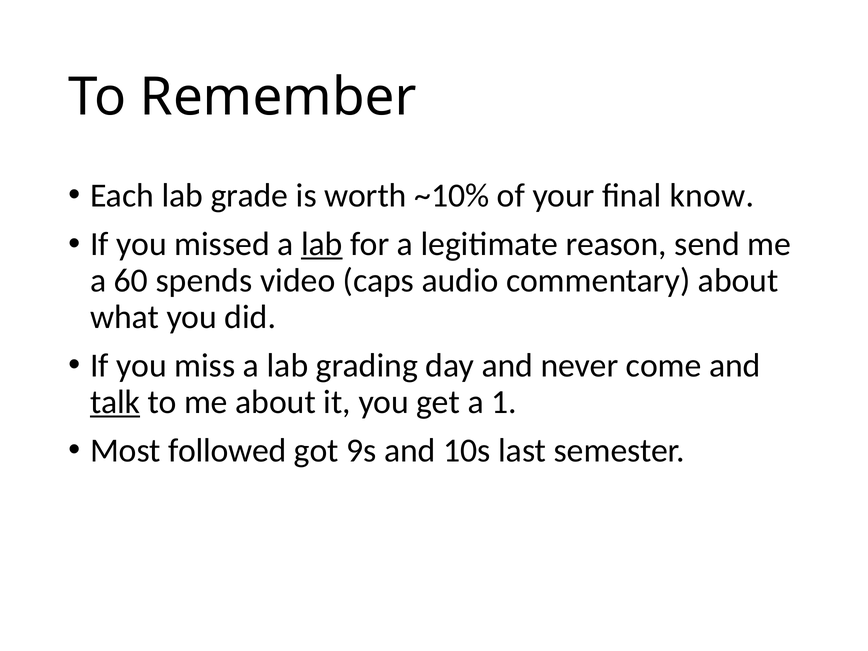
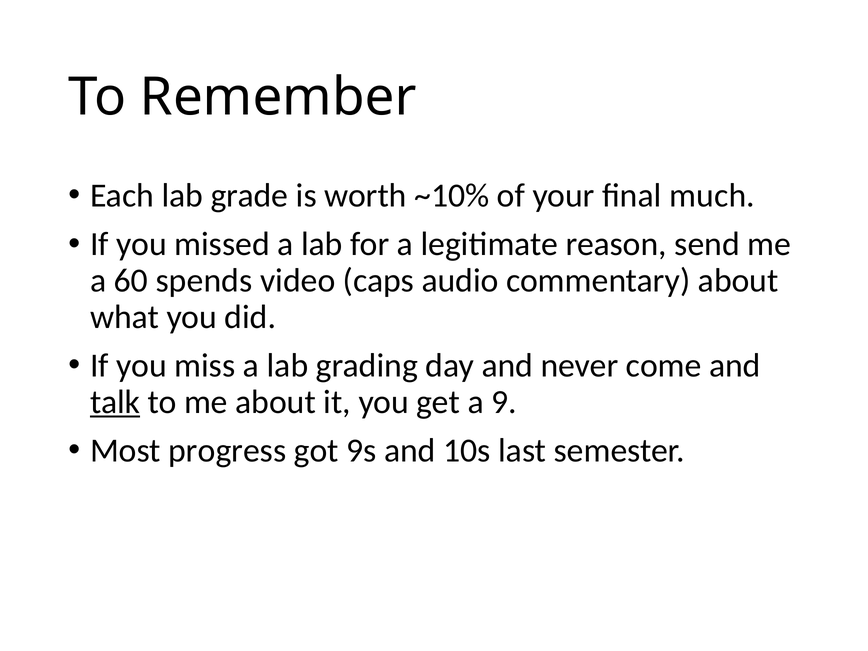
know: know -> much
lab at (322, 244) underline: present -> none
1: 1 -> 9
followed: followed -> progress
